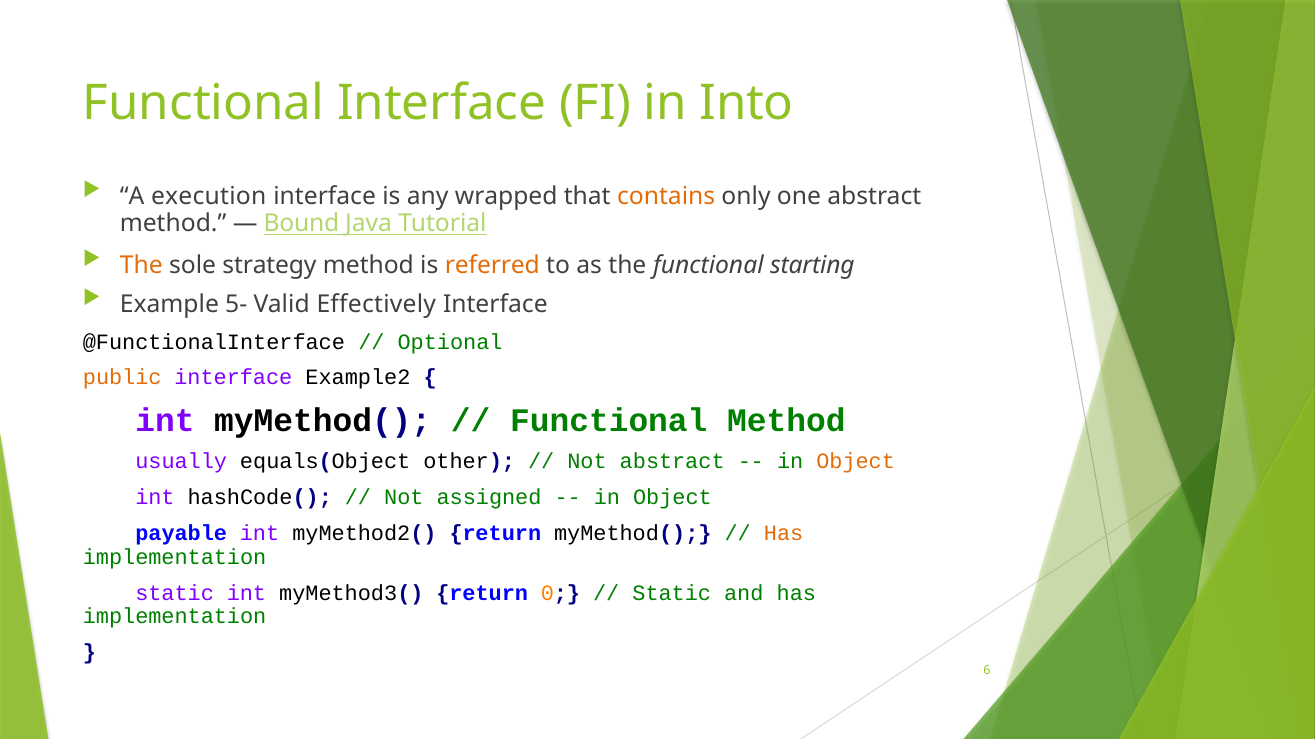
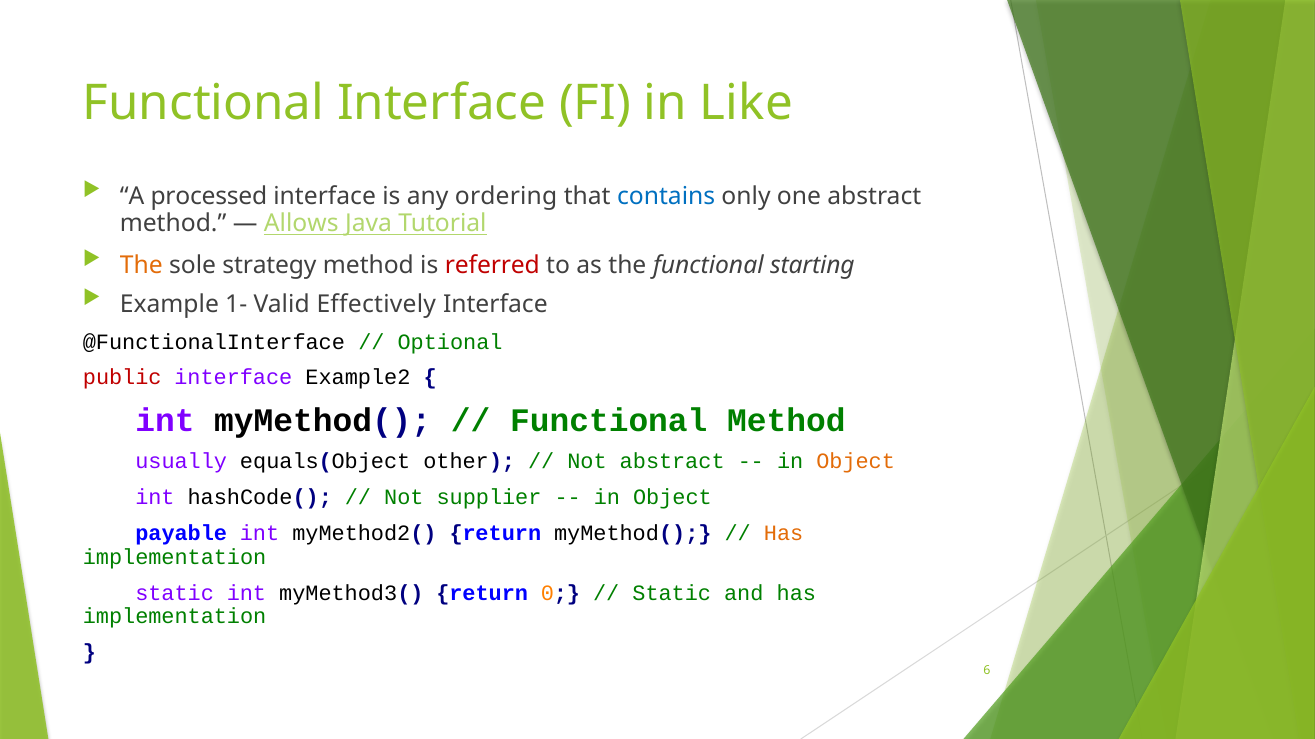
Into: Into -> Like
execution: execution -> processed
wrapped: wrapped -> ordering
contains colour: orange -> blue
Bound: Bound -> Allows
referred colour: orange -> red
5-: 5- -> 1-
public colour: orange -> red
assigned: assigned -> supplier
